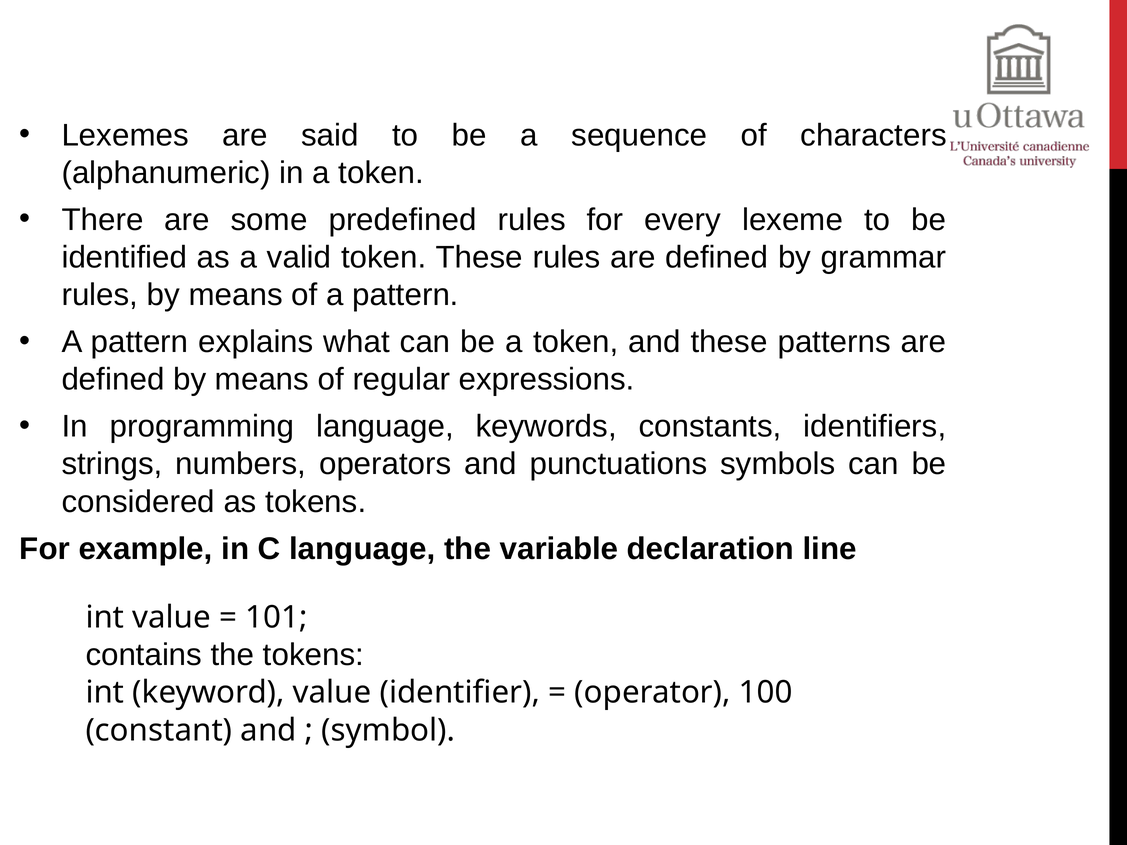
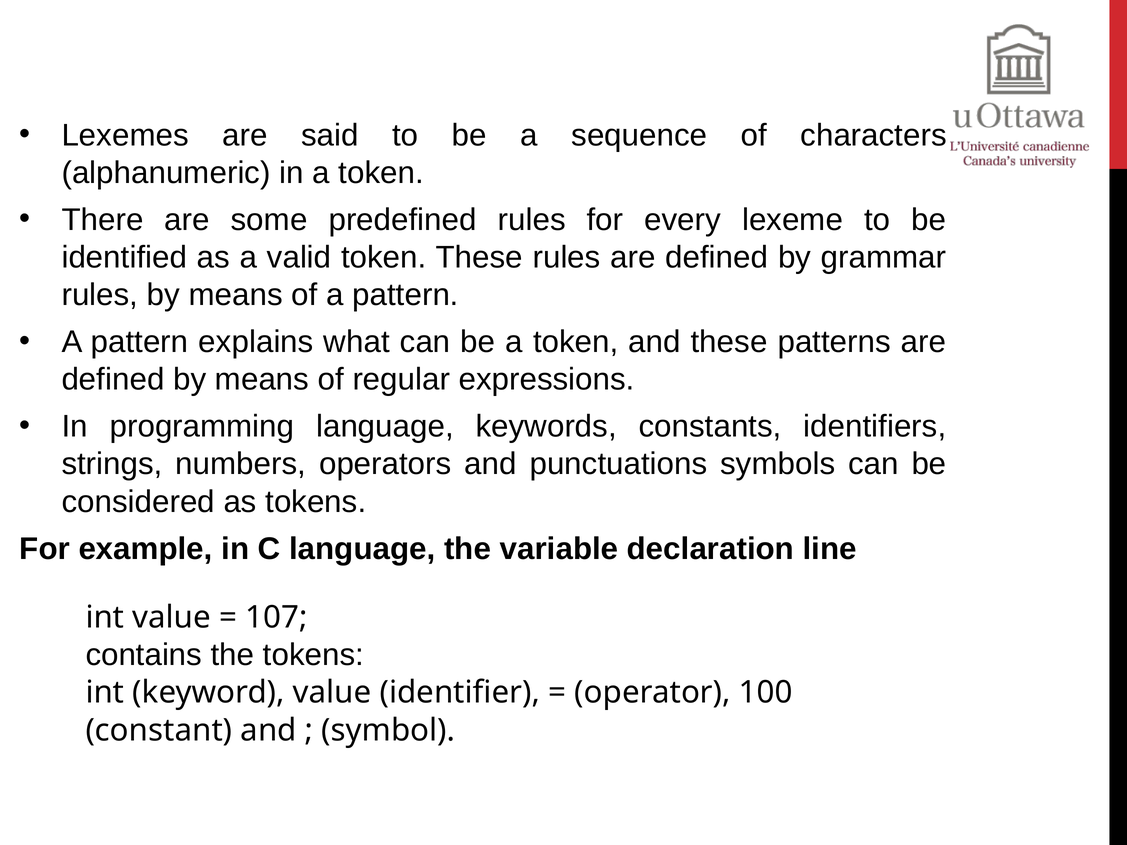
101: 101 -> 107
